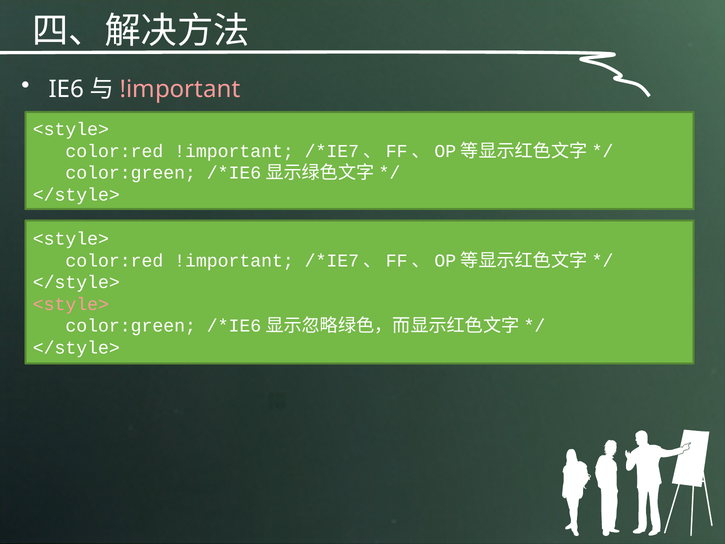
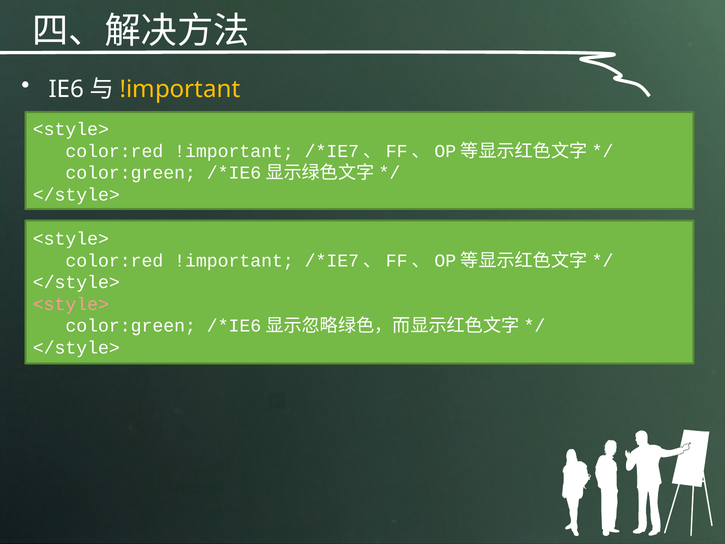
!important at (180, 89) colour: pink -> yellow
